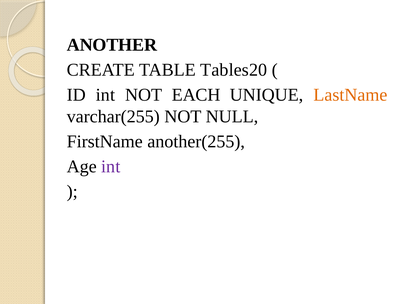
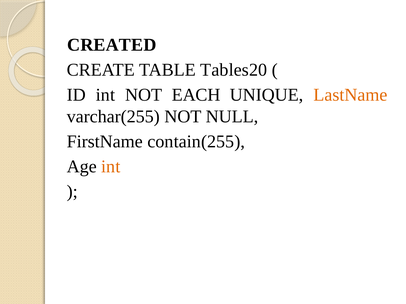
ANOTHER: ANOTHER -> CREATED
another(255: another(255 -> contain(255
int at (111, 167) colour: purple -> orange
